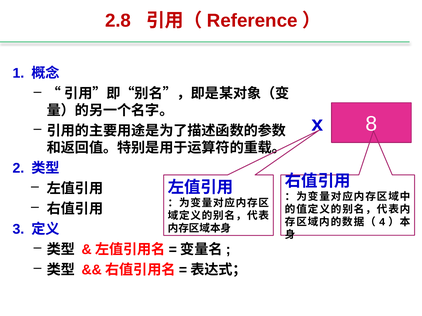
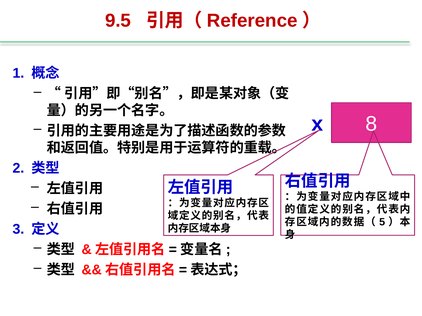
2.8: 2.8 -> 9.5
4: 4 -> 5
